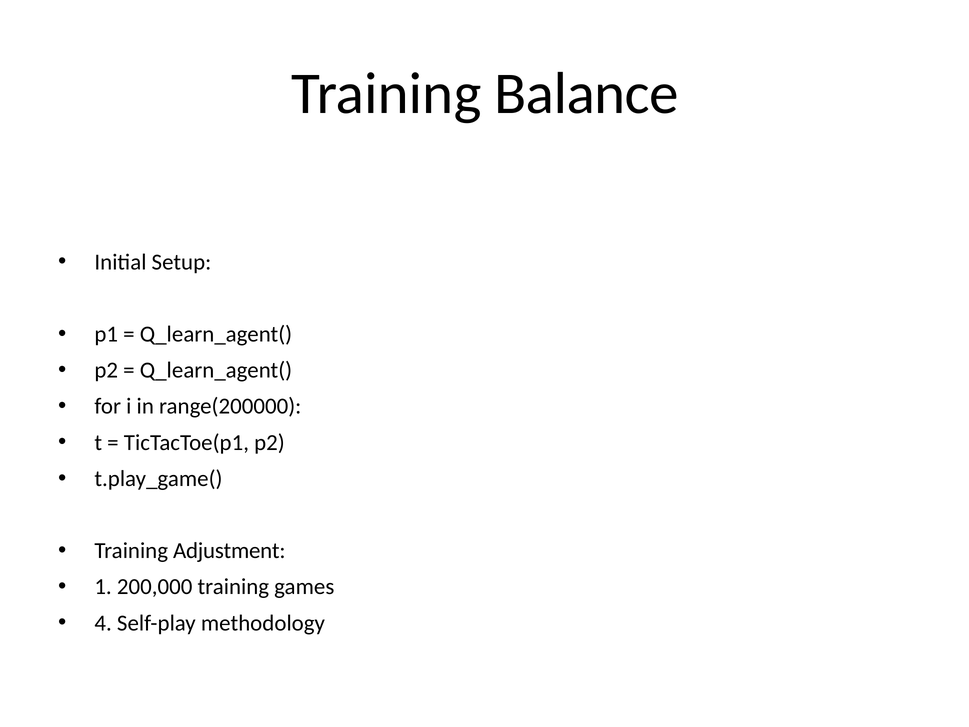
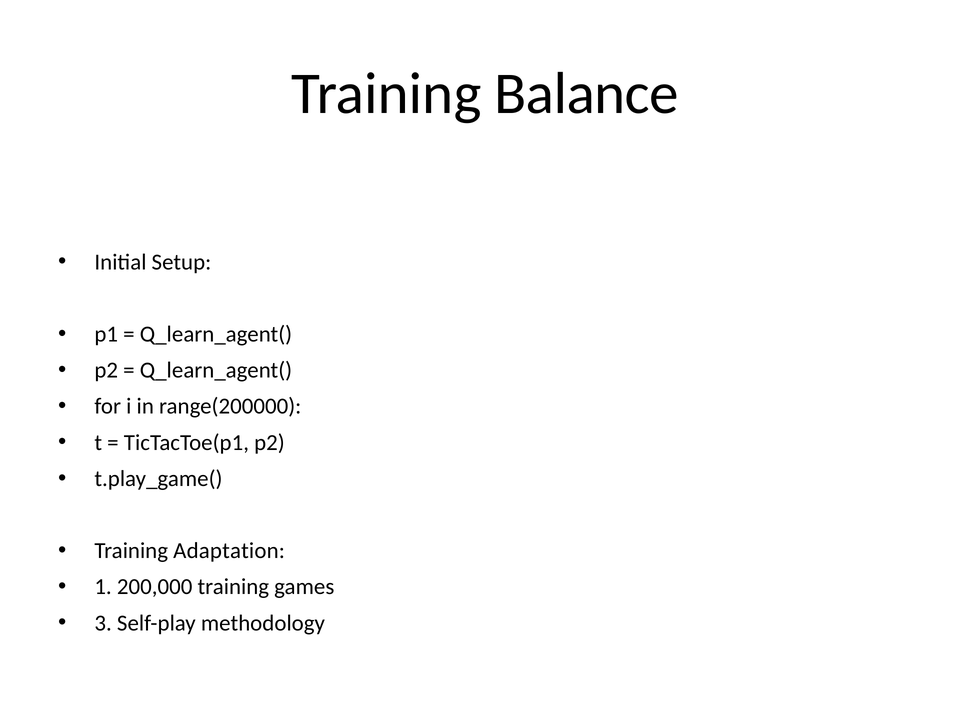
Adjustment: Adjustment -> Adaptation
4: 4 -> 3
